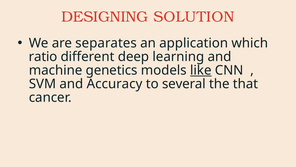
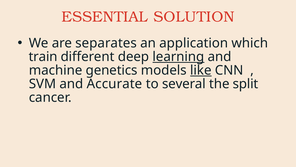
DESIGNING: DESIGNING -> ESSENTIAL
ratio: ratio -> train
learning underline: none -> present
Accuracy: Accuracy -> Accurate
that: that -> split
